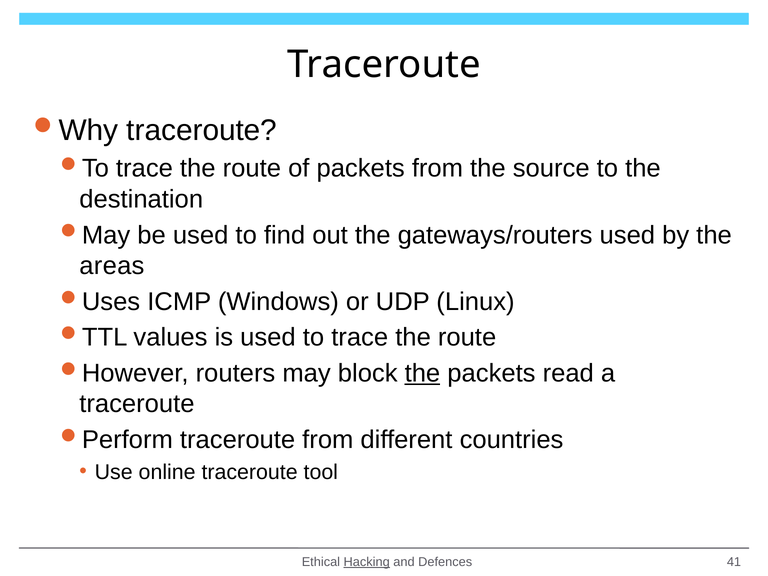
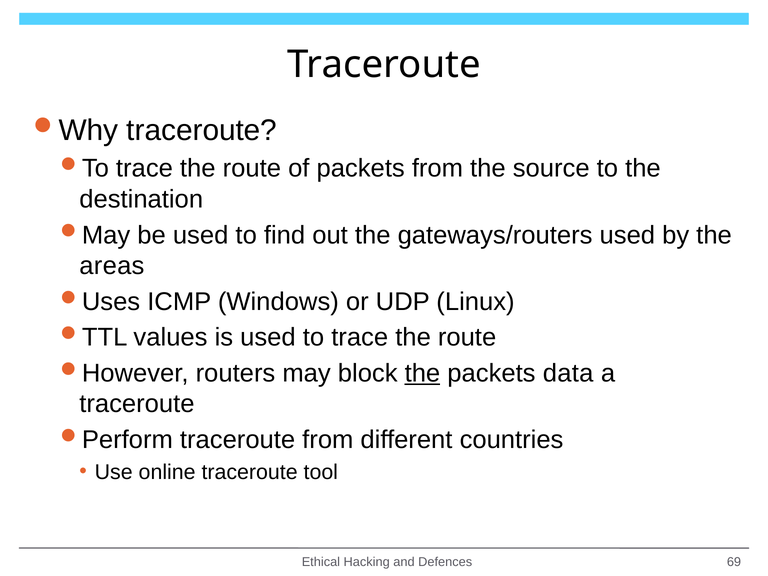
read: read -> data
Hacking underline: present -> none
41: 41 -> 69
